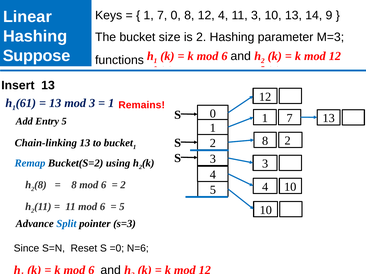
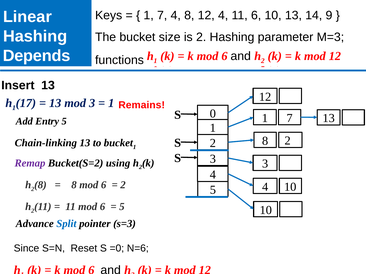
7 0: 0 -> 4
11 3: 3 -> 6
Suppose: Suppose -> Depends
61: 61 -> 17
Remap colour: blue -> purple
